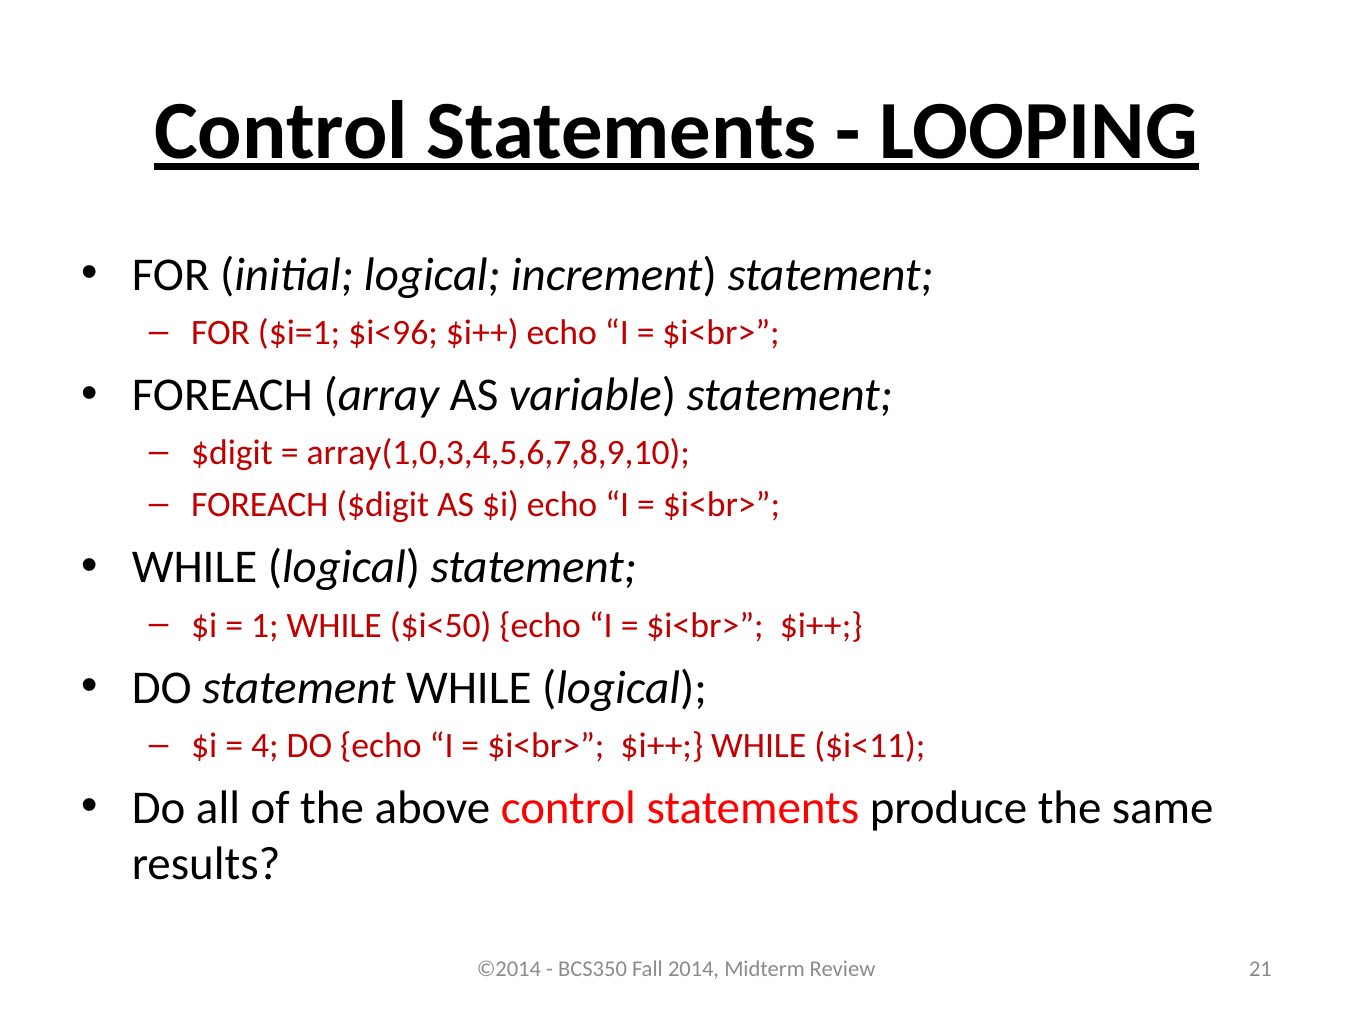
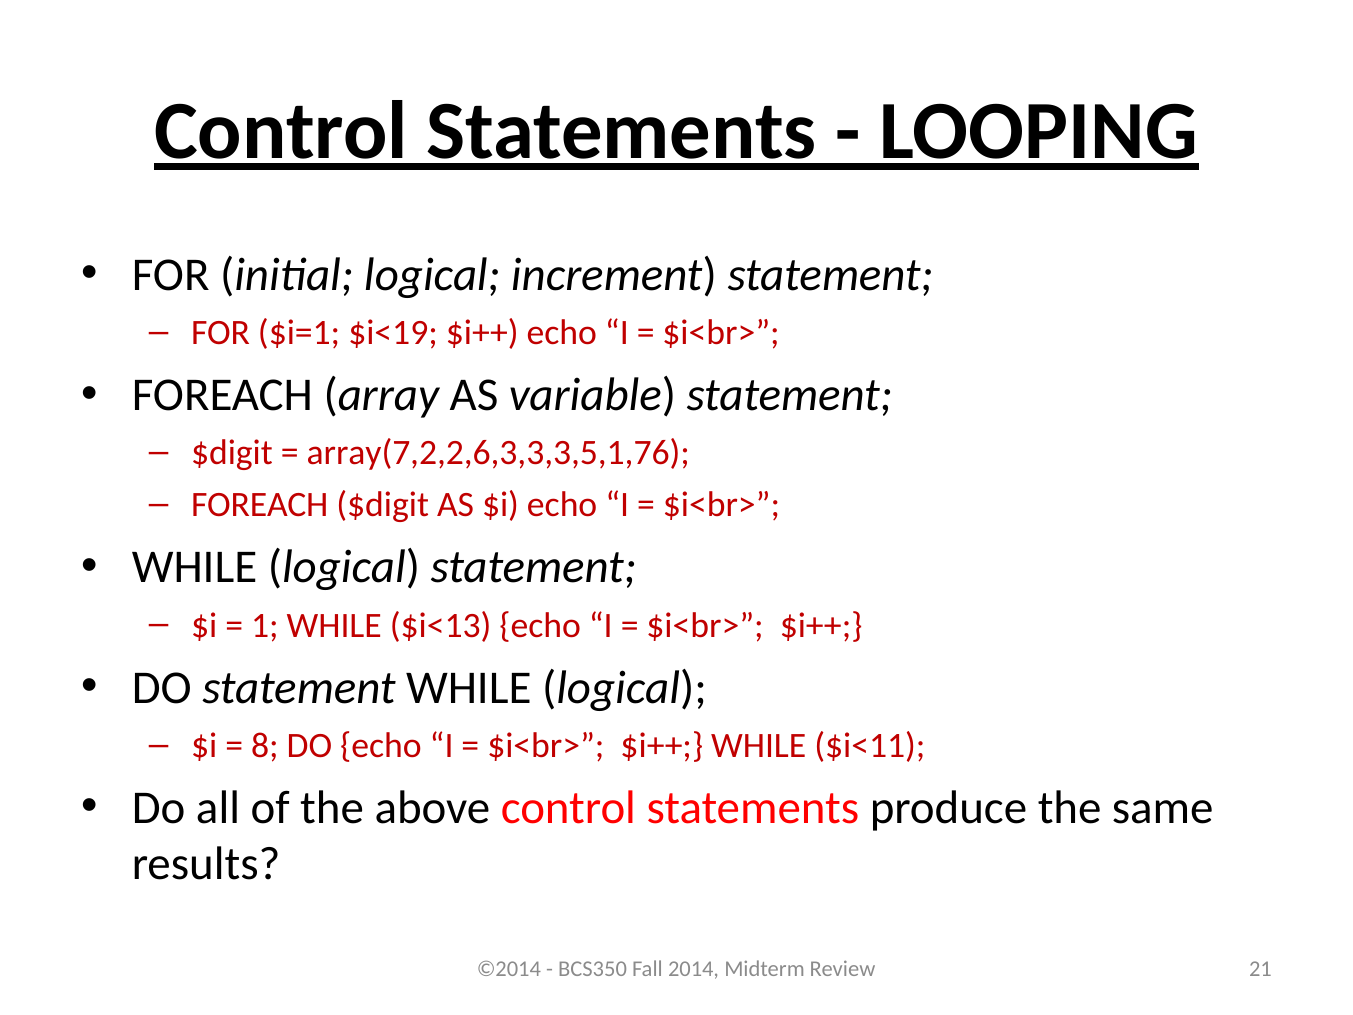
$i<96: $i<96 -> $i<19
array(1,0,3,4,5,6,7,8,9,10: array(1,0,3,4,5,6,7,8,9,10 -> array(7,2,2,6,3,3,3,5,1,76
$i<50: $i<50 -> $i<13
4: 4 -> 8
